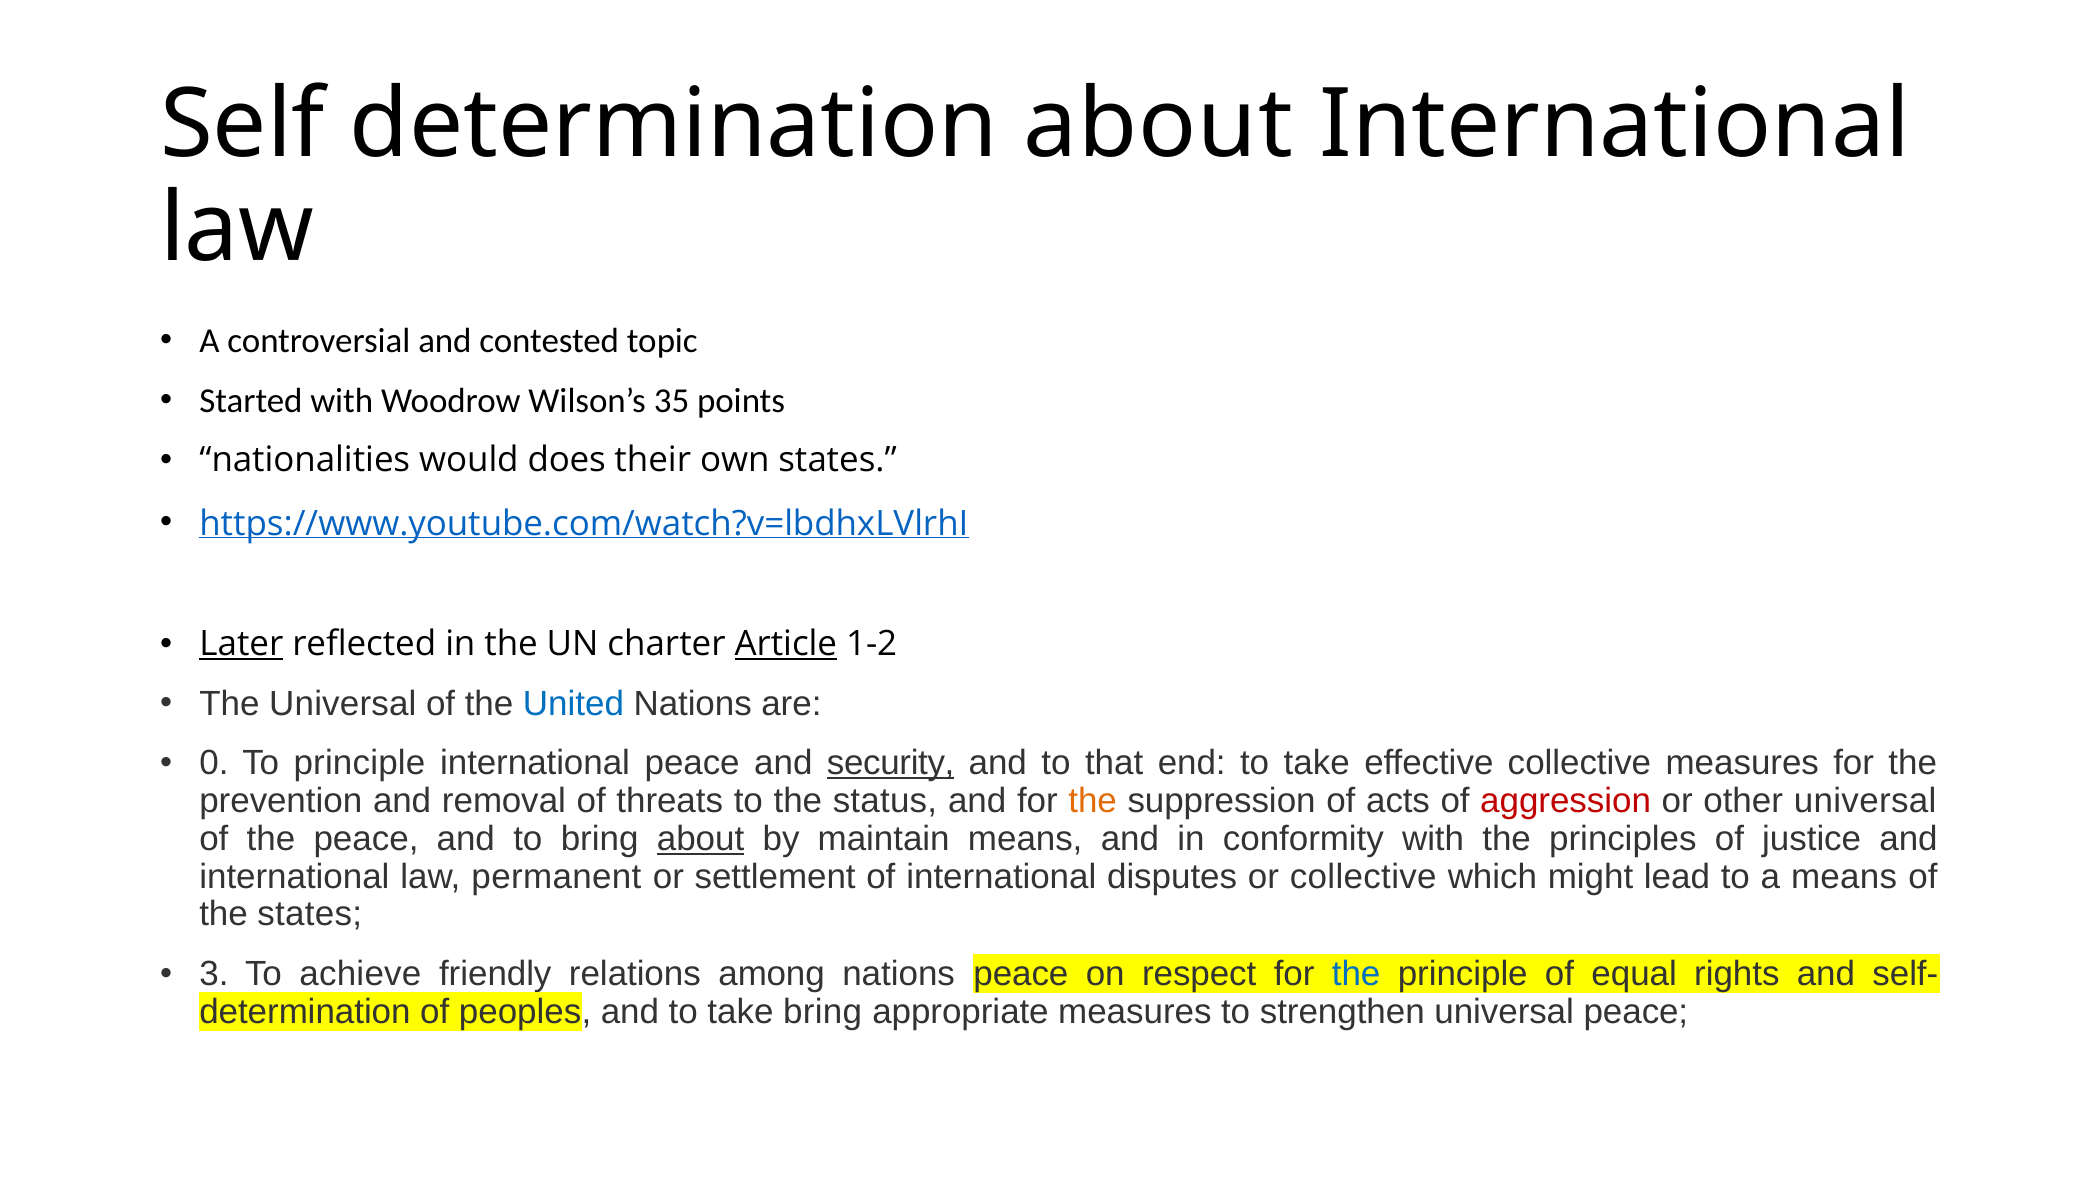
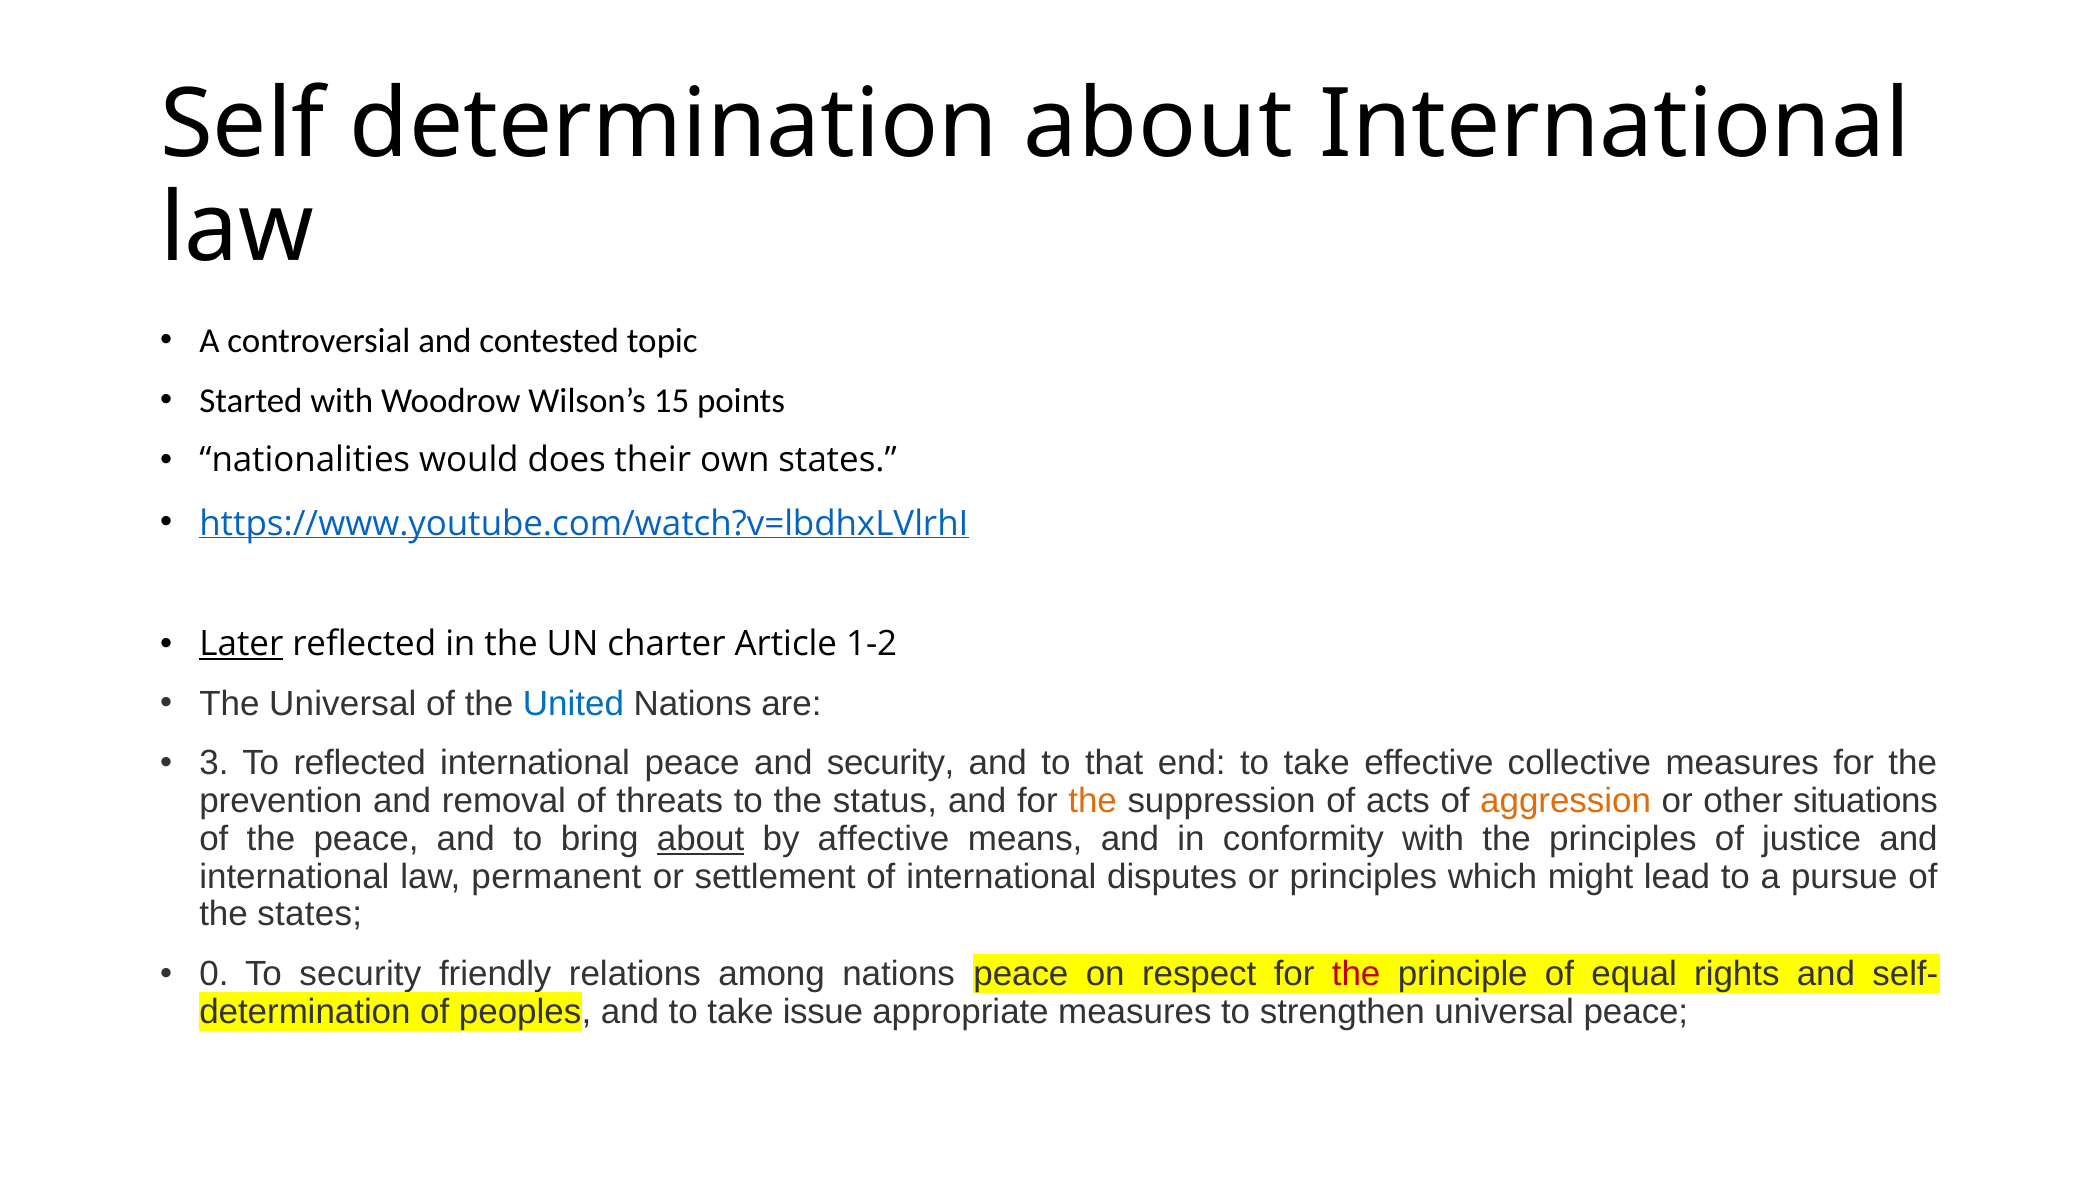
35: 35 -> 15
Article underline: present -> none
0: 0 -> 3
To principle: principle -> reflected
security at (891, 763) underline: present -> none
aggression colour: red -> orange
other universal: universal -> situations
maintain: maintain -> affective
or collective: collective -> principles
a means: means -> pursue
3: 3 -> 0
To achieve: achieve -> security
the at (1356, 974) colour: blue -> red
take bring: bring -> issue
